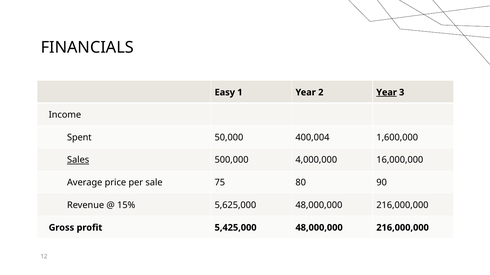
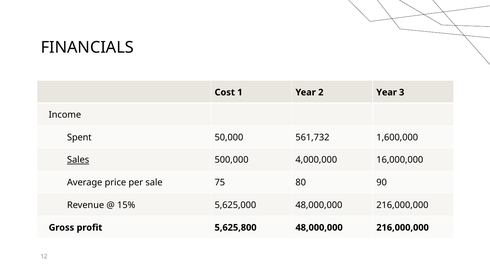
Easy: Easy -> Cost
Year at (387, 93) underline: present -> none
400,004: 400,004 -> 561,732
5,425,000: 5,425,000 -> 5,625,800
